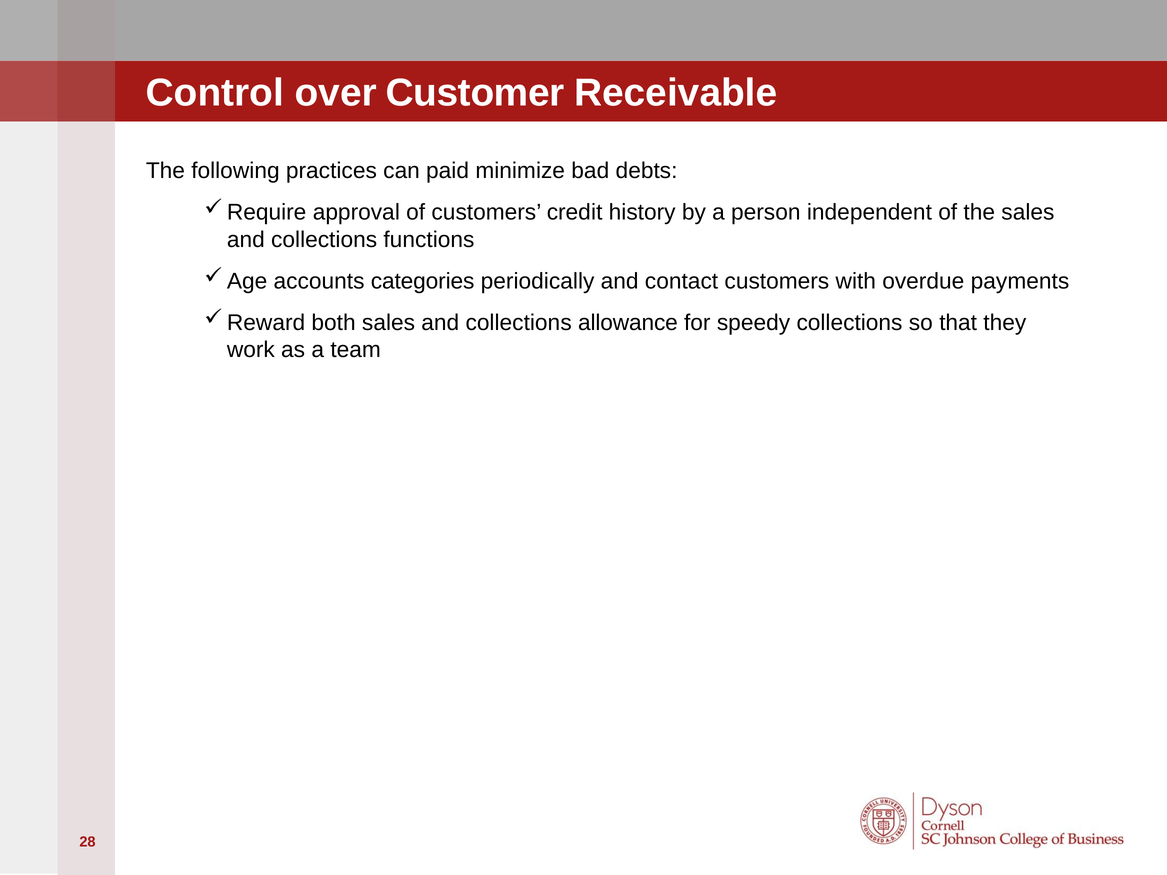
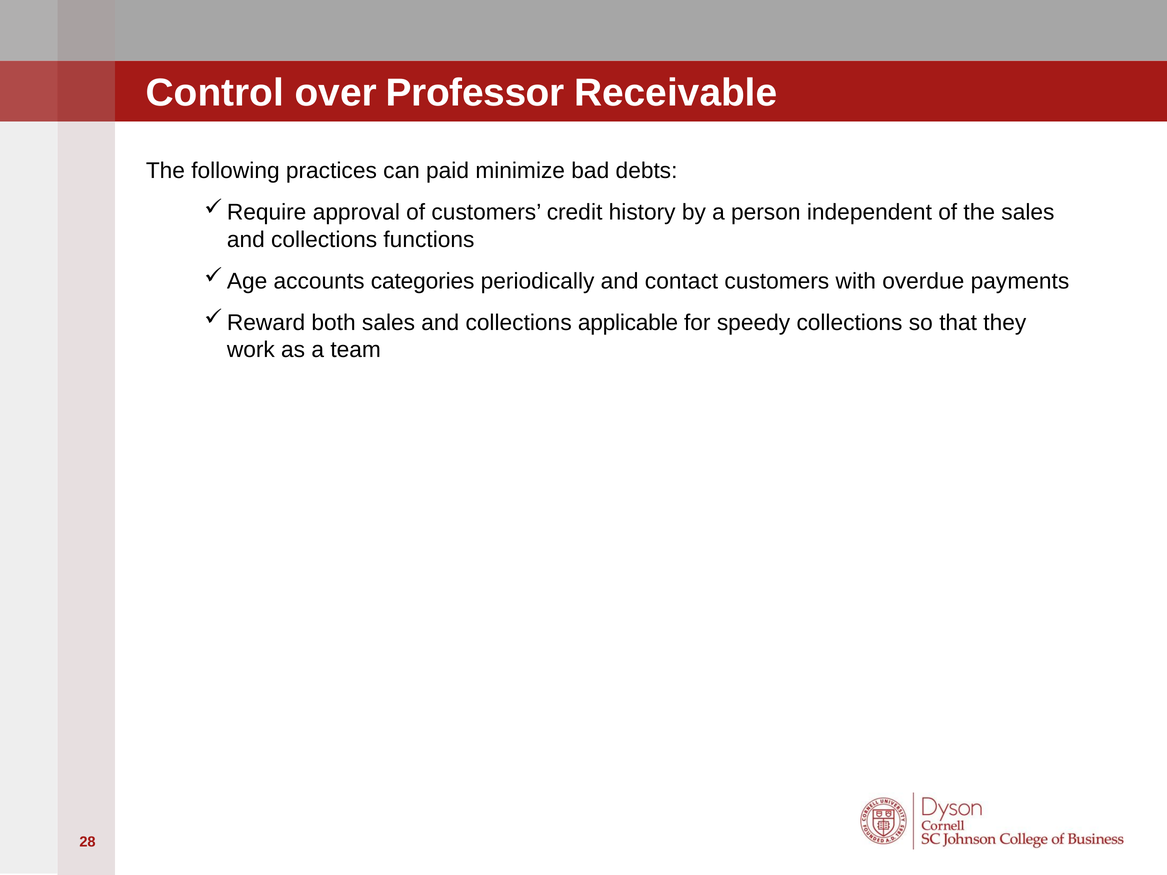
Customer: Customer -> Professor
allowance: allowance -> applicable
